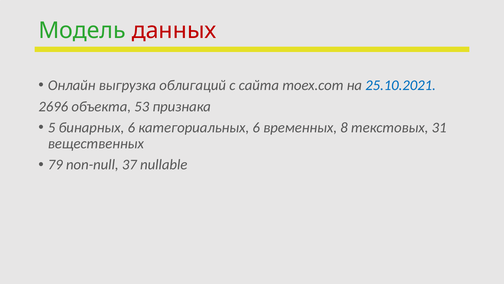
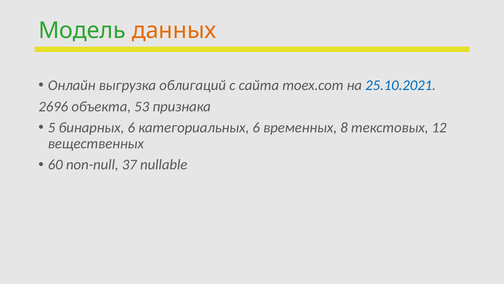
данных colour: red -> orange
31: 31 -> 12
79: 79 -> 60
